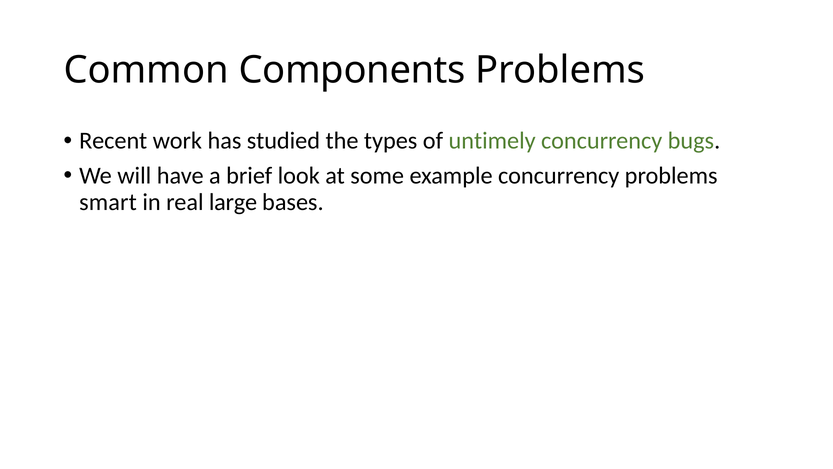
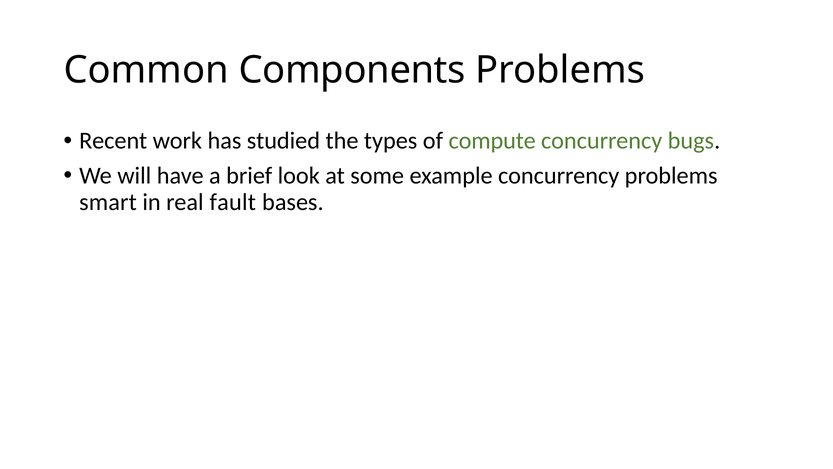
untimely: untimely -> compute
large: large -> fault
